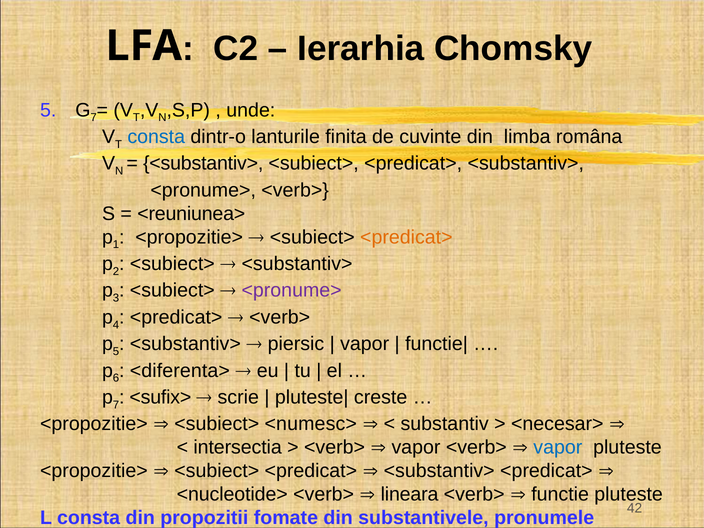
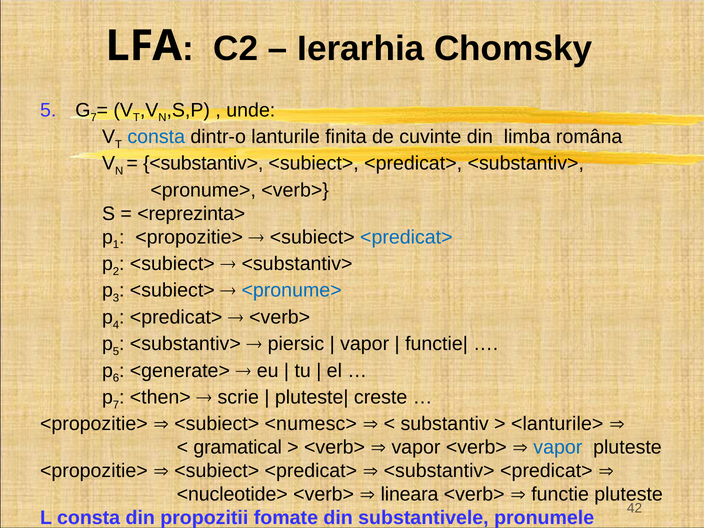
<reuniunea>: <reuniunea> -> <reprezinta>
<predicat> at (406, 237) colour: orange -> blue
<pronume> at (292, 291) colour: purple -> blue
<diferenta>: <diferenta> -> <generate>
<sufix>: <sufix> -> <then>
<necesar>: <necesar> -> <lanturile>
intersectia at (238, 447): intersectia -> gramatical
